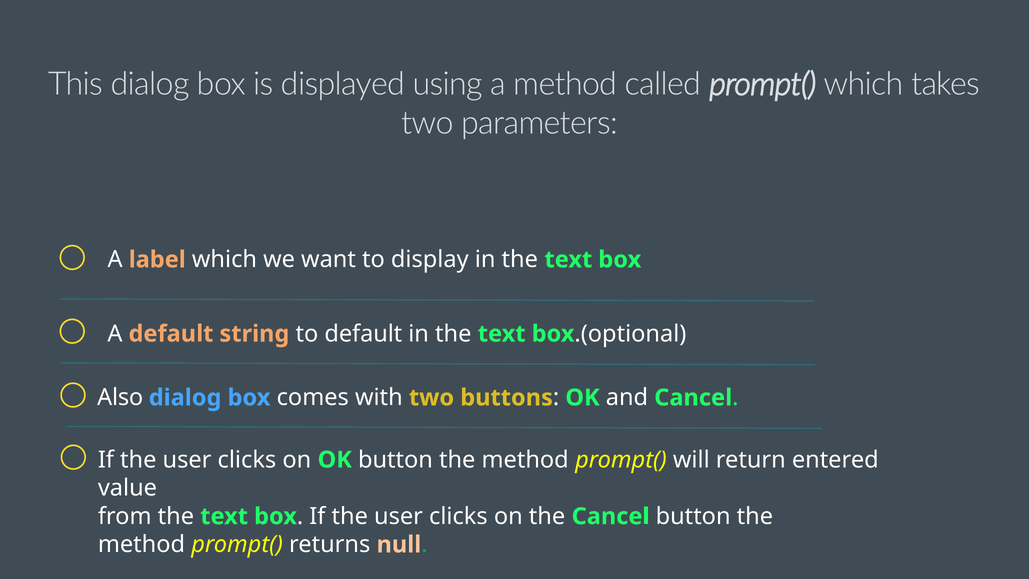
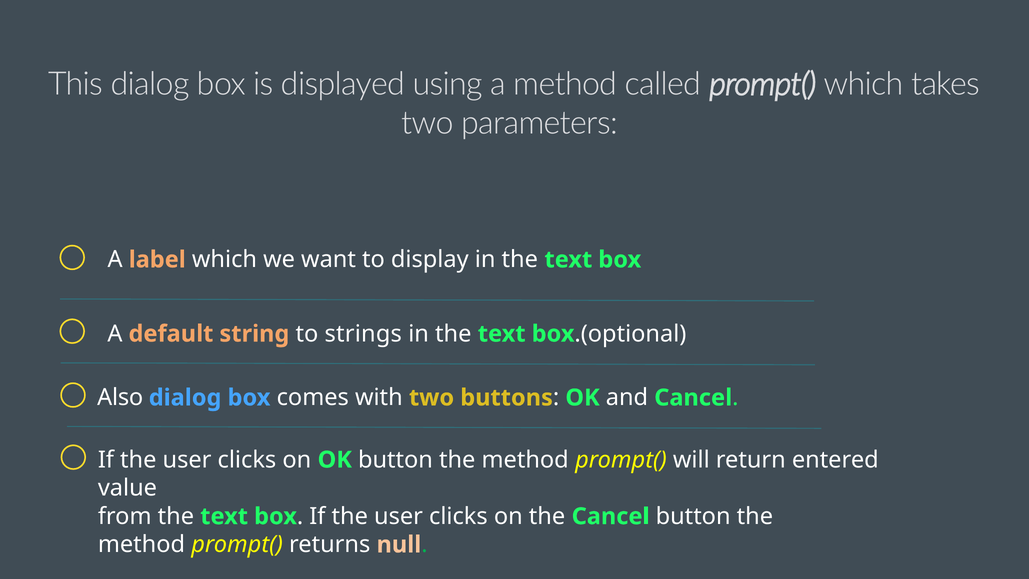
to default: default -> strings
